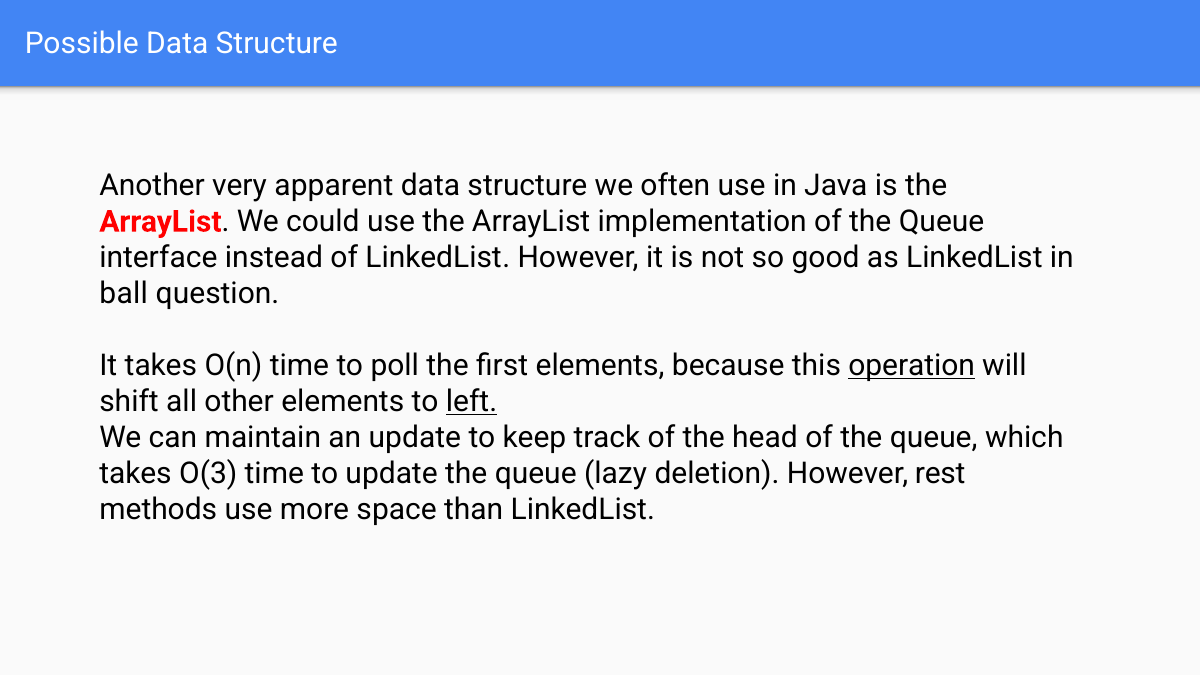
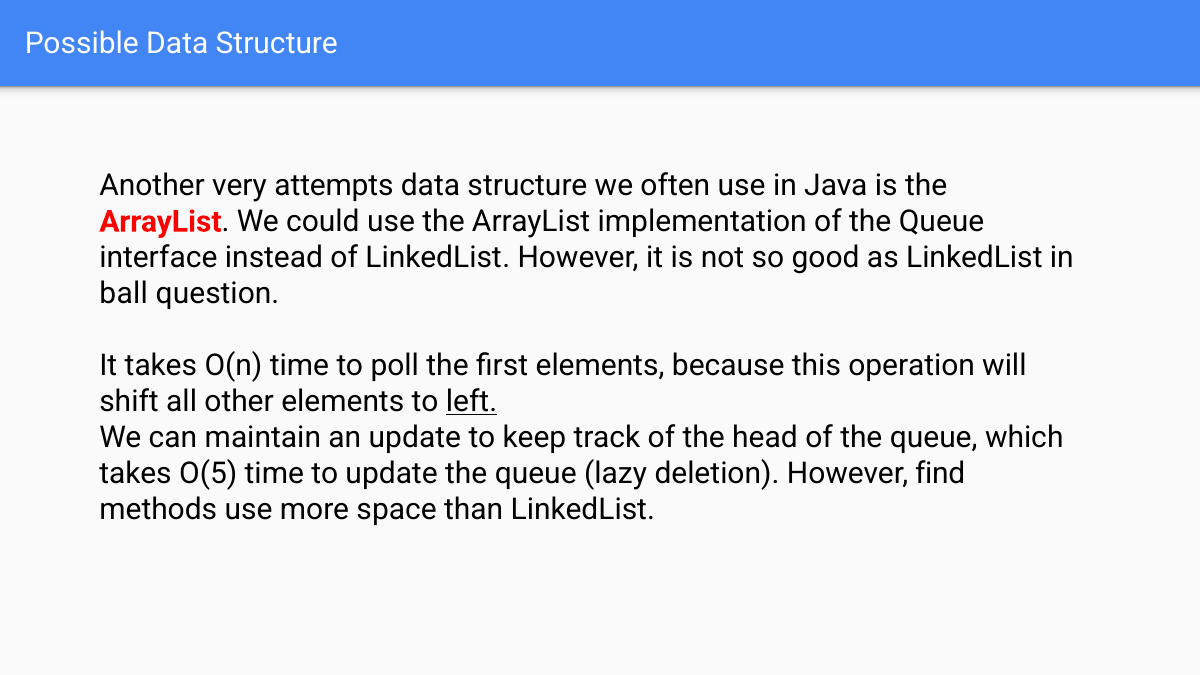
apparent: apparent -> attempts
operation underline: present -> none
O(3: O(3 -> O(5
rest: rest -> find
